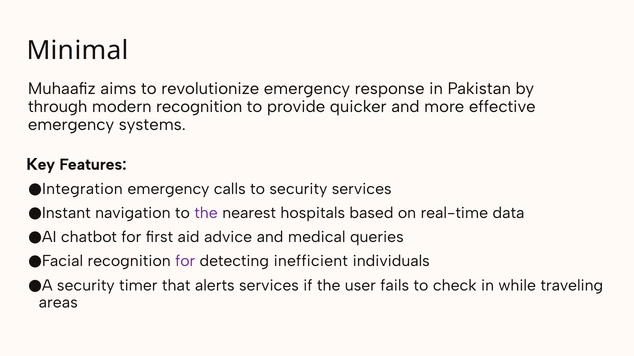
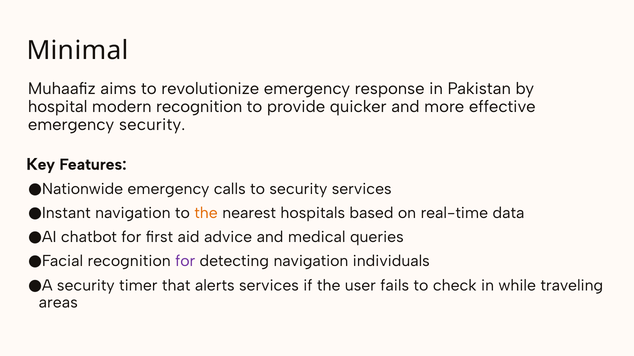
through: through -> hospital
emergency systems: systems -> security
Integration: Integration -> Nationwide
the at (206, 213) colour: purple -> orange
detecting inefficient: inefficient -> navigation
